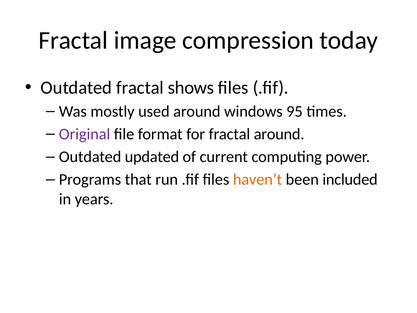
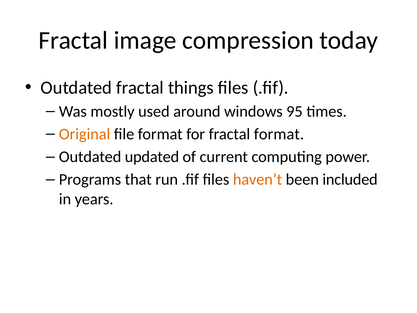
shows: shows -> things
Original colour: purple -> orange
fractal around: around -> format
